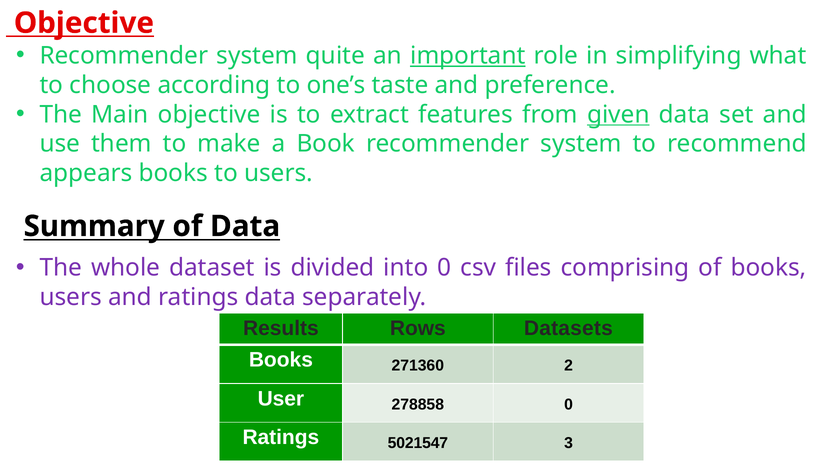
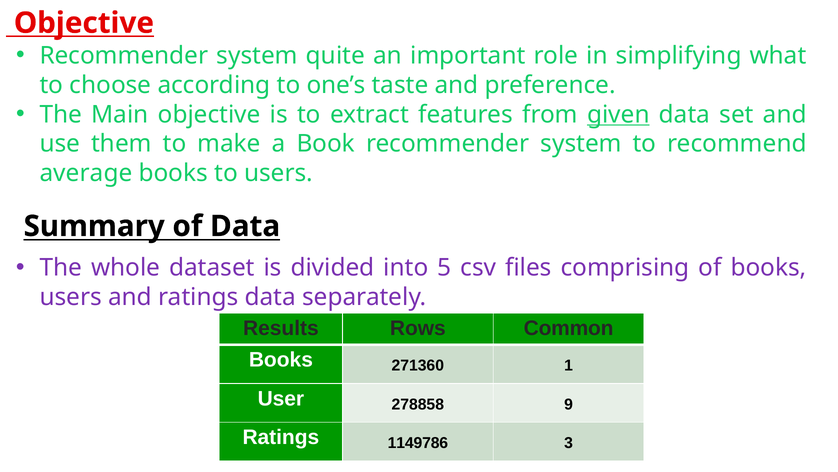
important underline: present -> none
appears: appears -> average
into 0: 0 -> 5
Datasets: Datasets -> Common
2: 2 -> 1
278858 0: 0 -> 9
5021547: 5021547 -> 1149786
